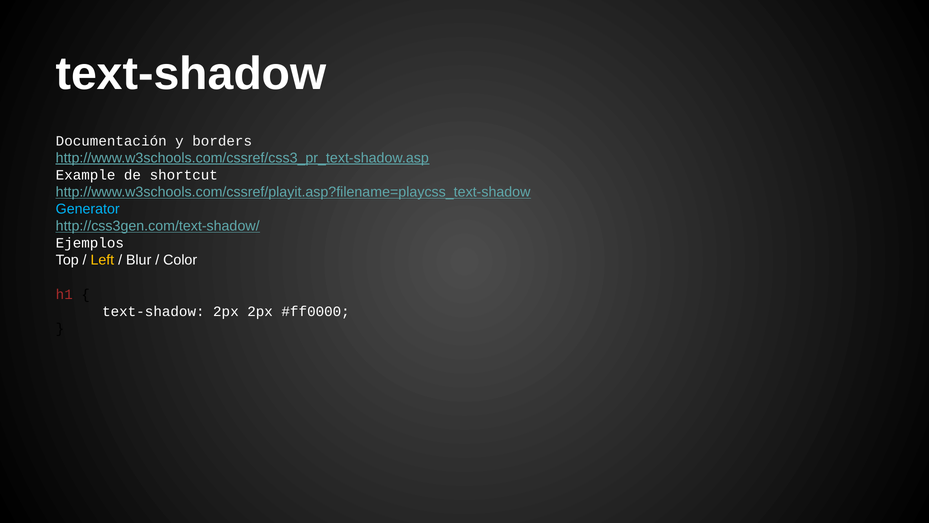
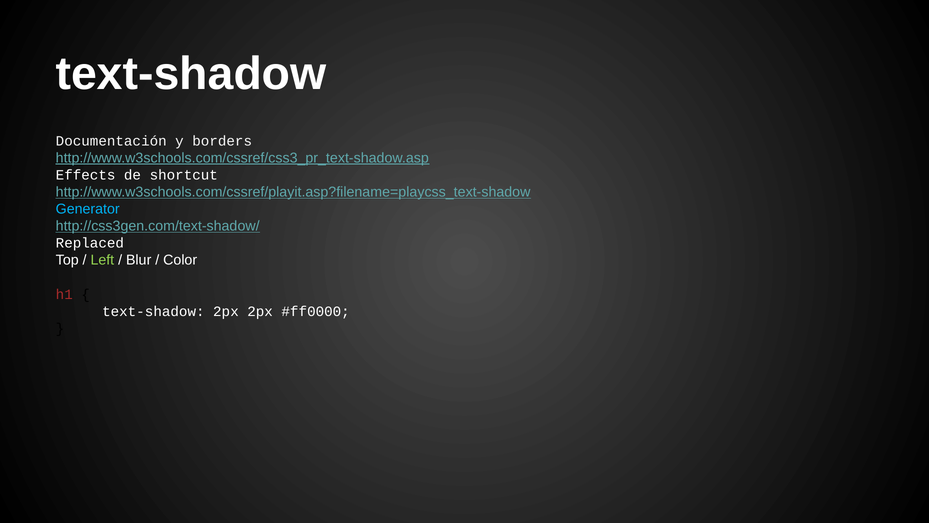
Example: Example -> Effects
Ejemplos: Ejemplos -> Replaced
Left colour: yellow -> light green
